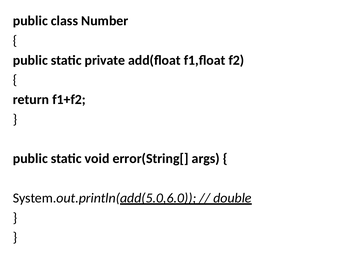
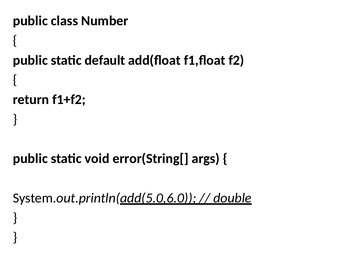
private: private -> default
